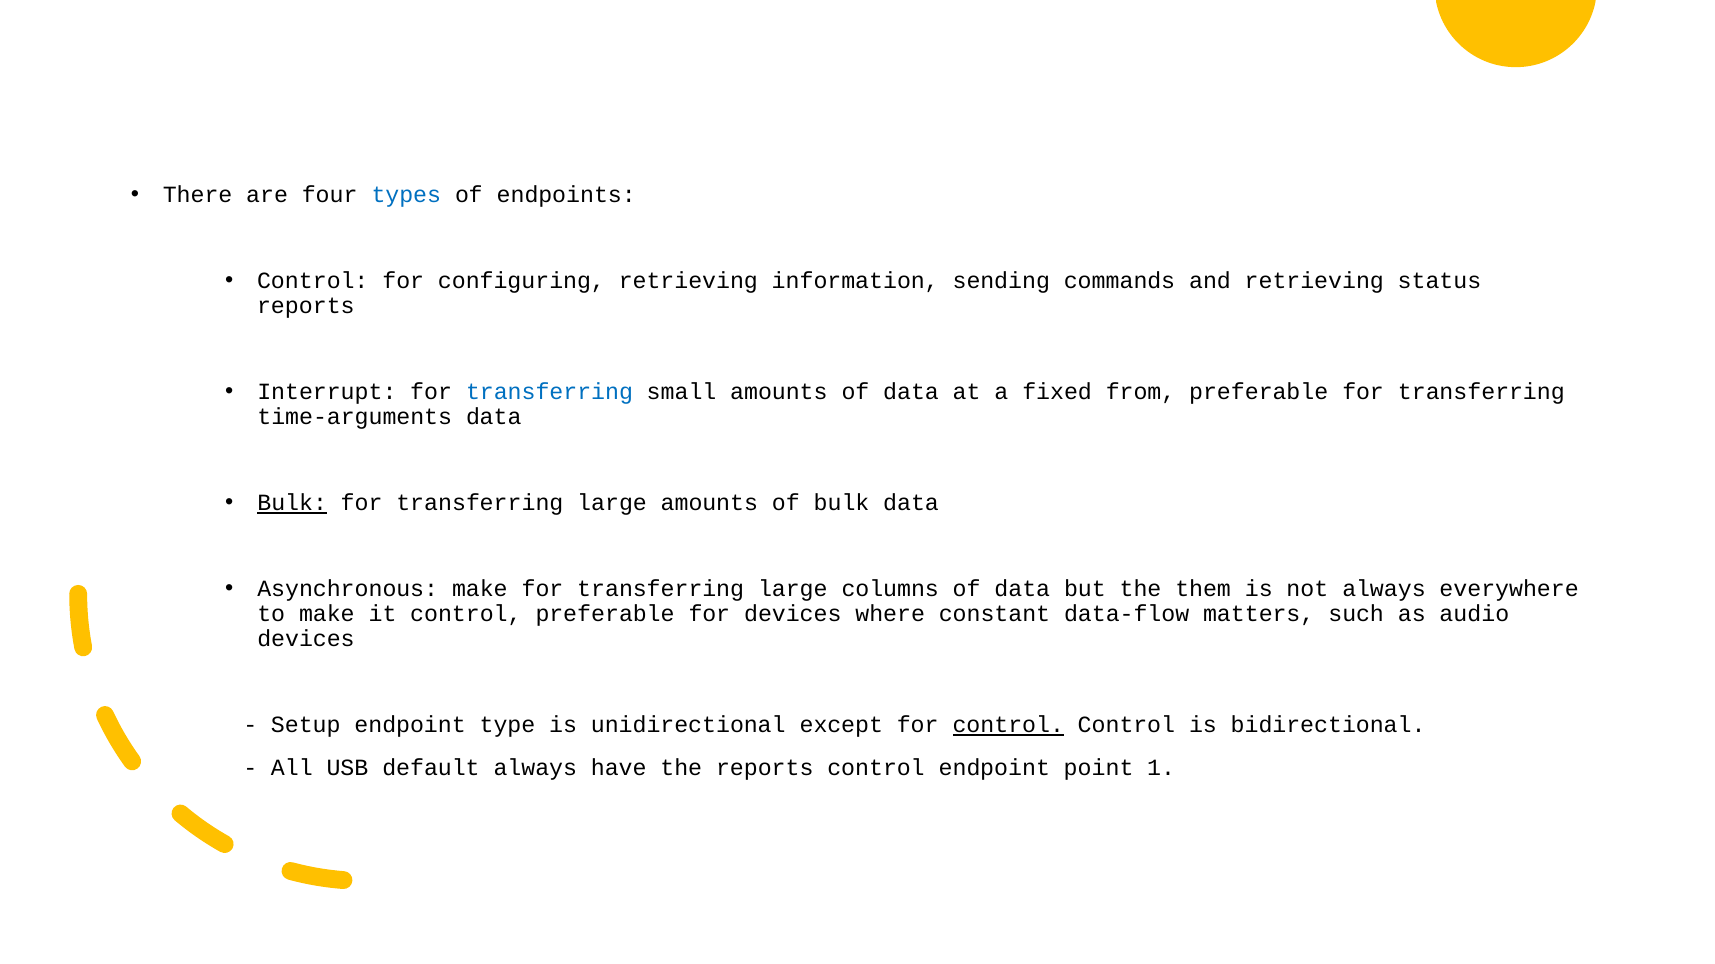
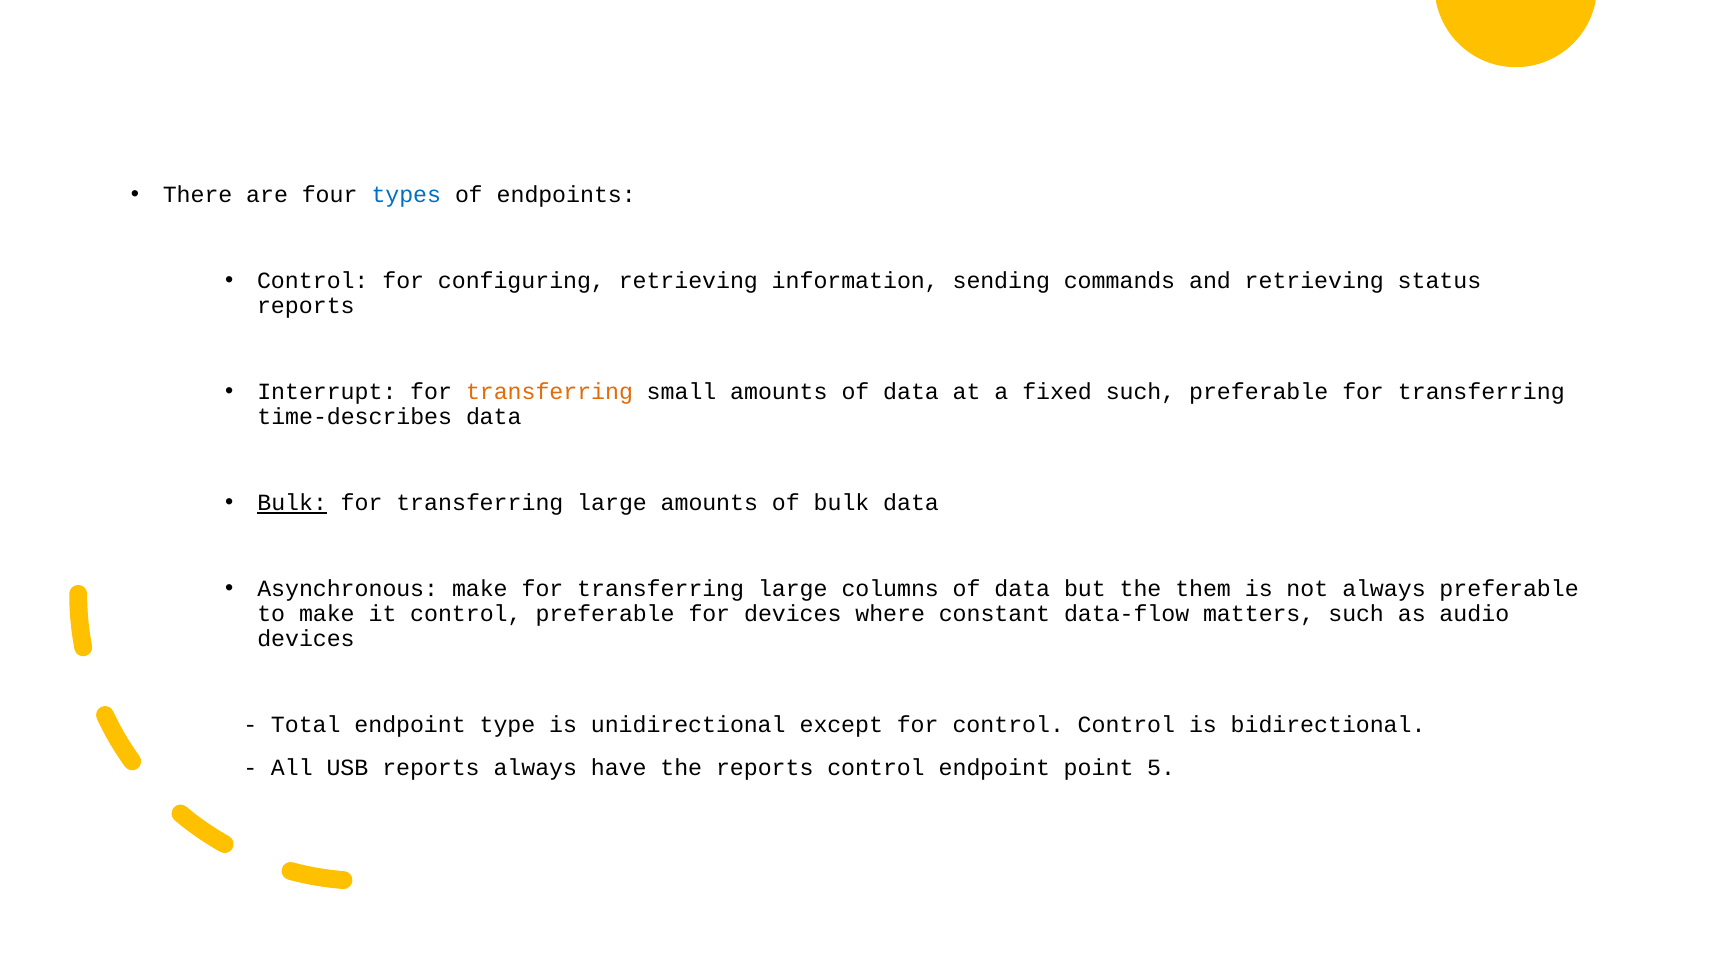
transferring at (550, 392) colour: blue -> orange
fixed from: from -> such
time-arguments: time-arguments -> time-describes
always everywhere: everywhere -> preferable
Setup: Setup -> Total
control at (1008, 725) underline: present -> none
USB default: default -> reports
1: 1 -> 5
